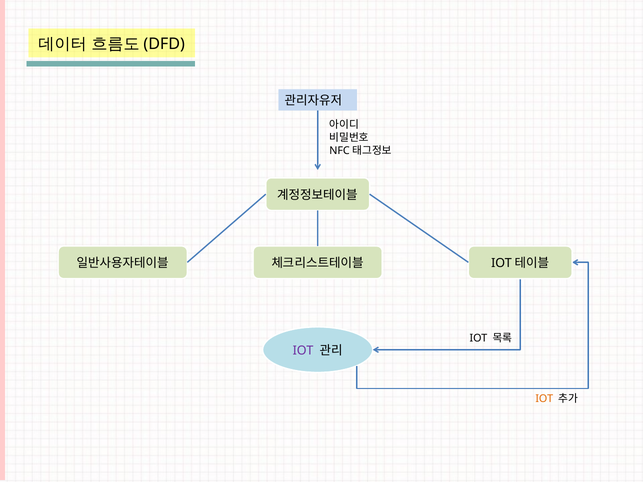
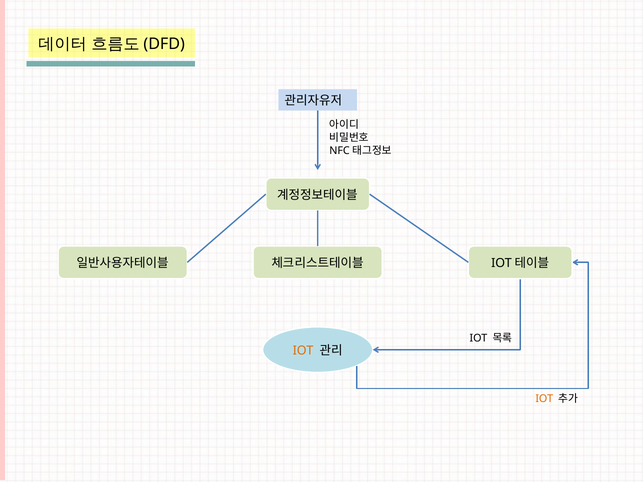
IOT at (303, 351) colour: purple -> orange
